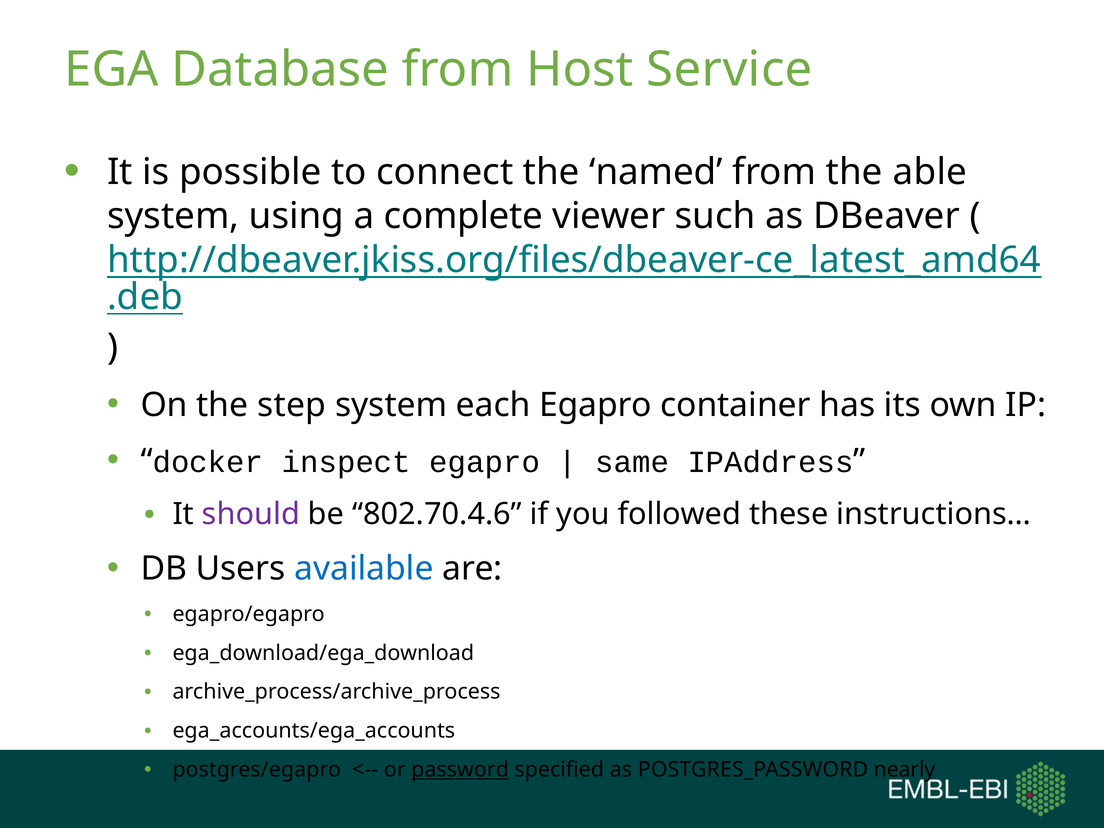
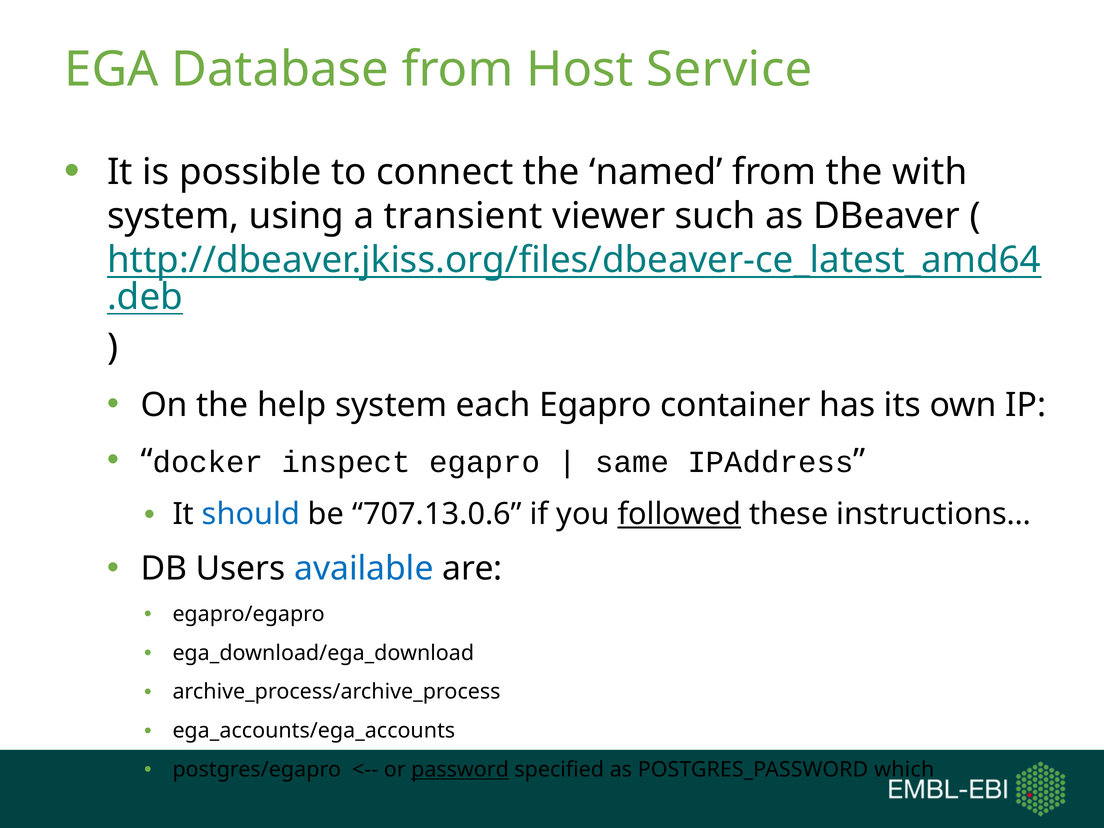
able: able -> with
complete: complete -> transient
step: step -> help
should colour: purple -> blue
802.70.4.6: 802.70.4.6 -> 707.13.0.6
followed underline: none -> present
nearly: nearly -> which
